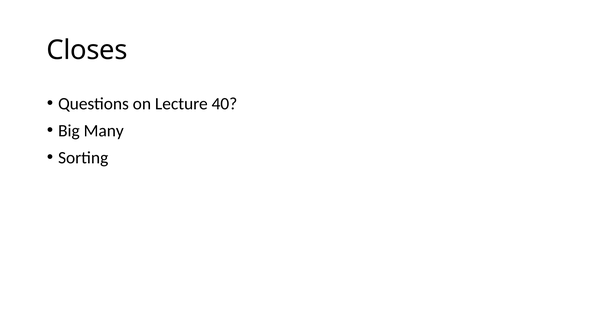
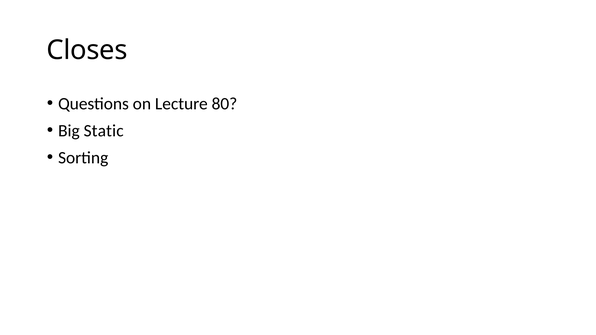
40: 40 -> 80
Many: Many -> Static
